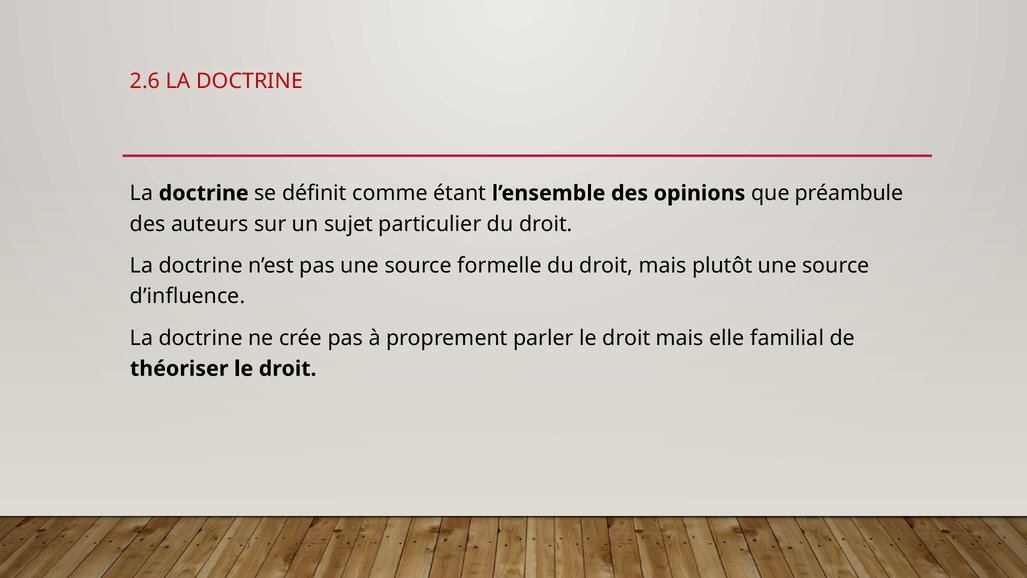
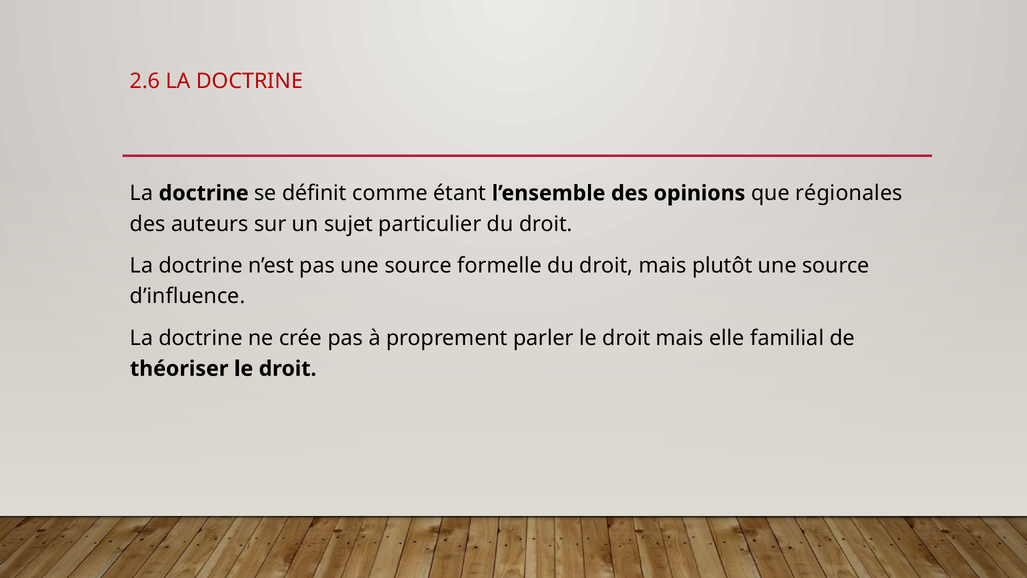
préambule: préambule -> régionales
